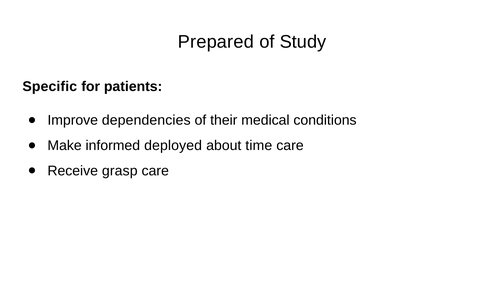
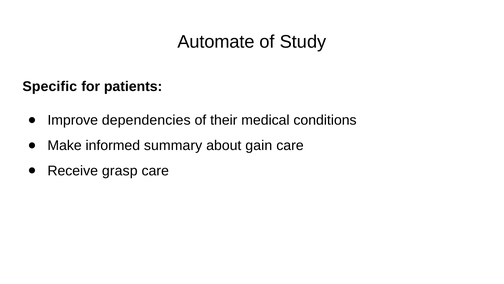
Prepared: Prepared -> Automate
deployed: deployed -> summary
time: time -> gain
